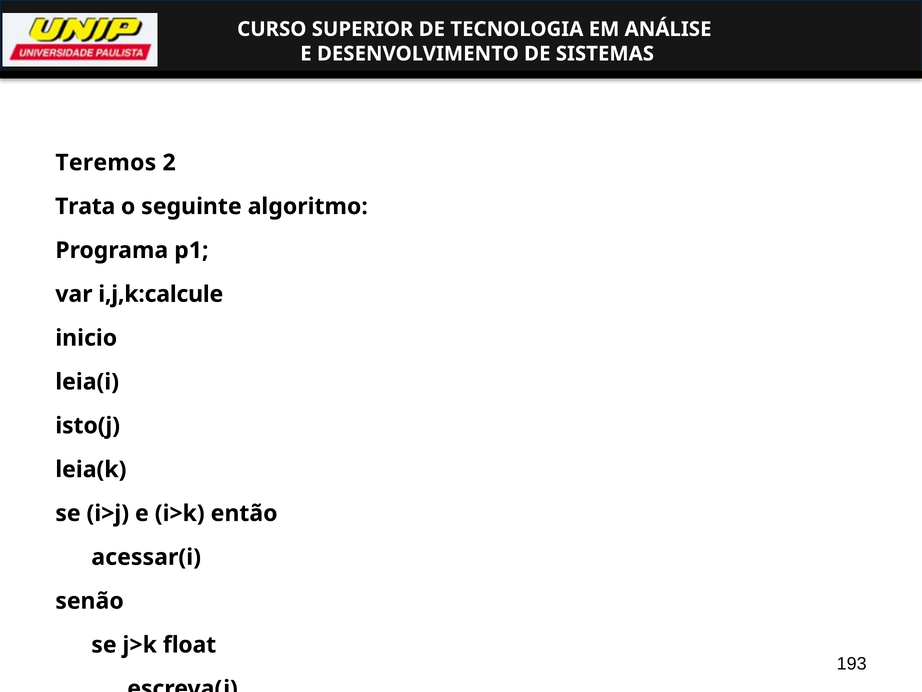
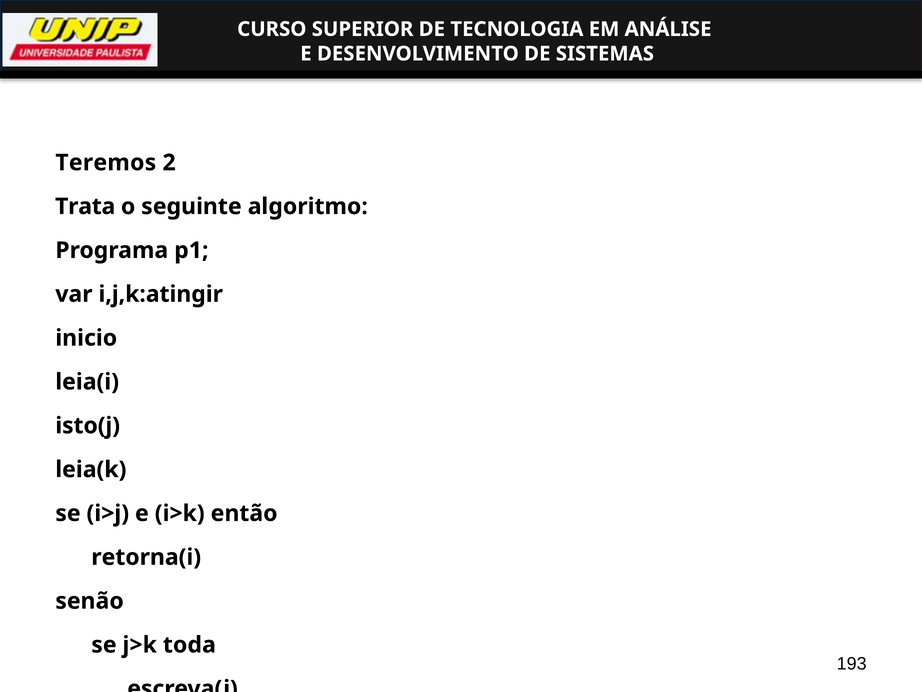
i,j,k:calcule: i,j,k:calcule -> i,j,k:atingir
acessar(i: acessar(i -> retorna(i
float: float -> toda
